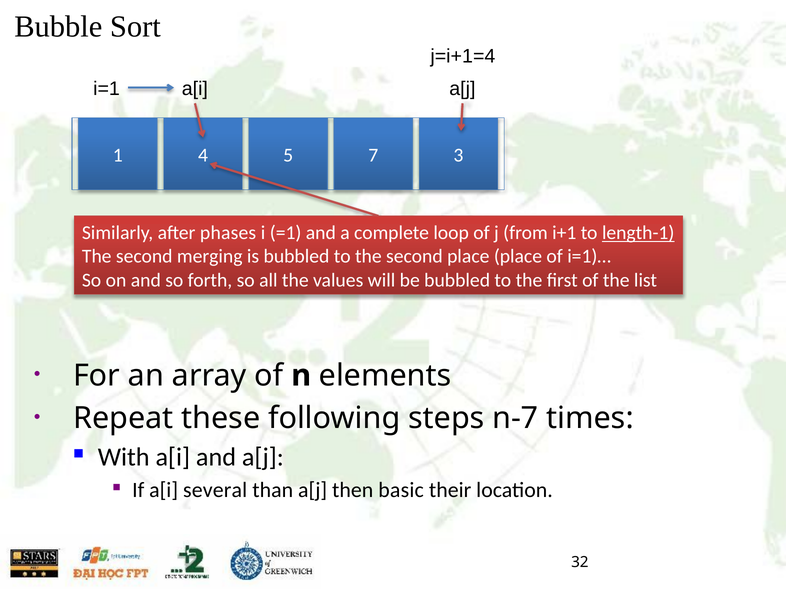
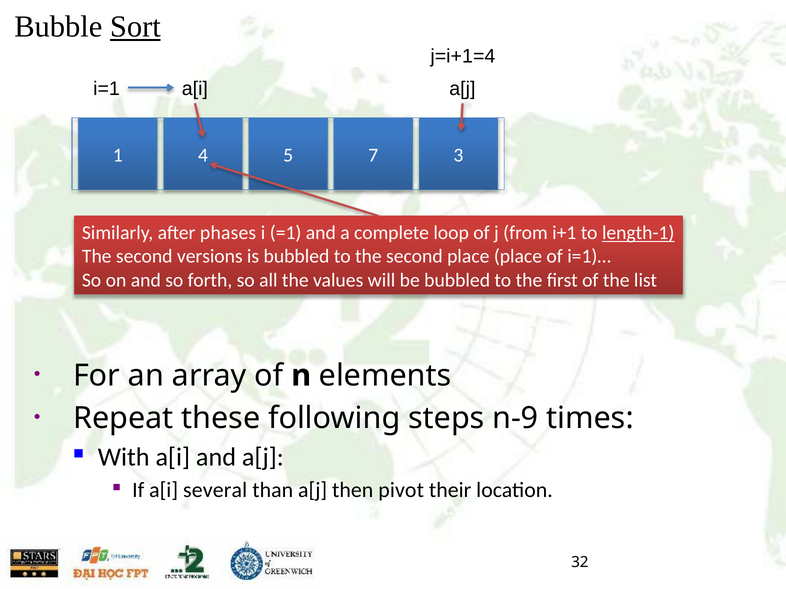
Sort underline: none -> present
merging: merging -> versions
n-7: n-7 -> n-9
basic: basic -> pivot
